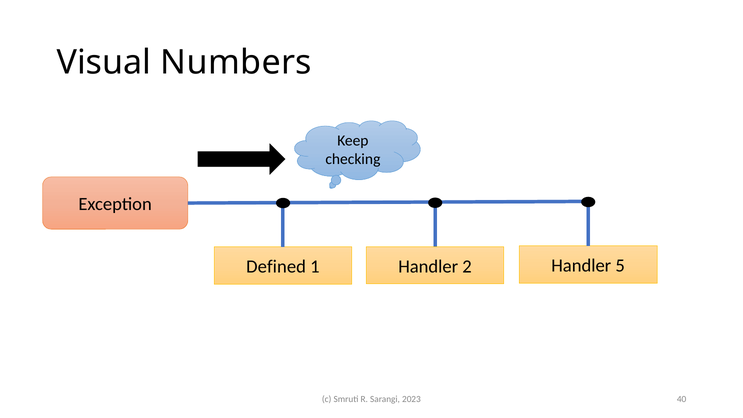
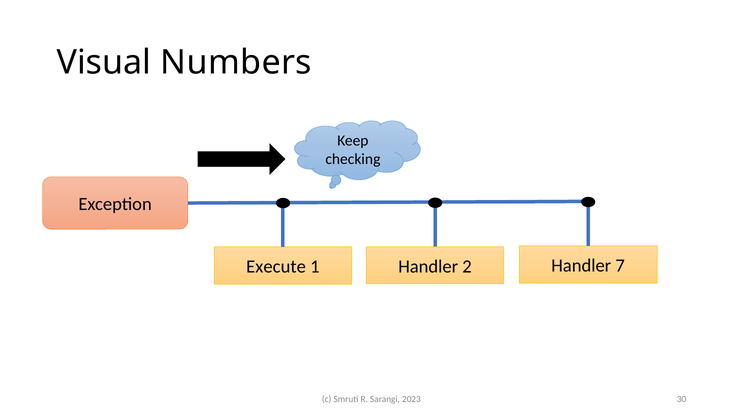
Defined: Defined -> Execute
5: 5 -> 7
40: 40 -> 30
